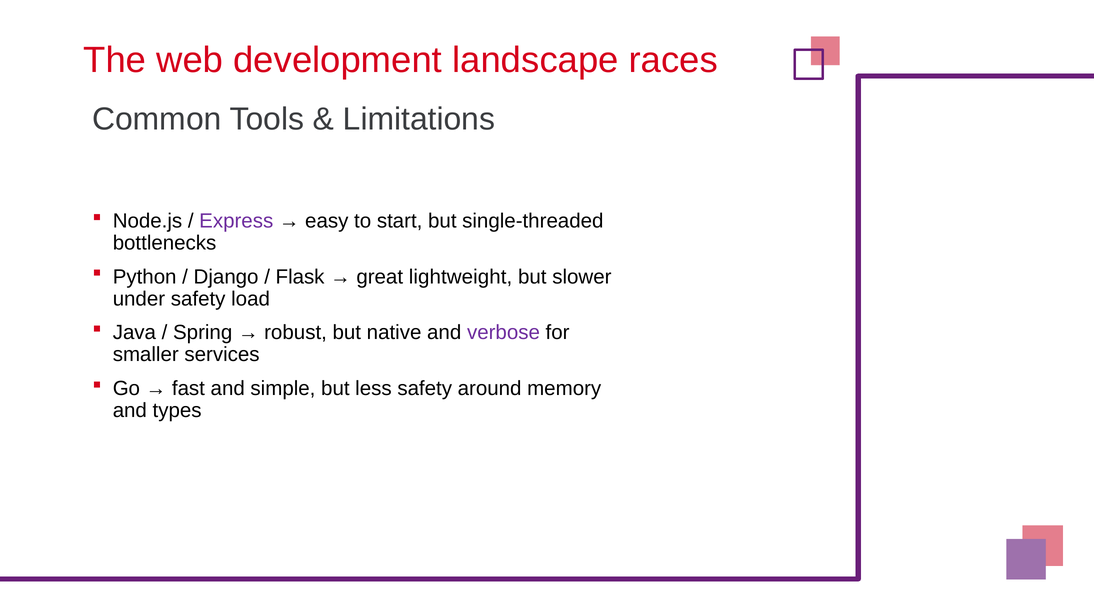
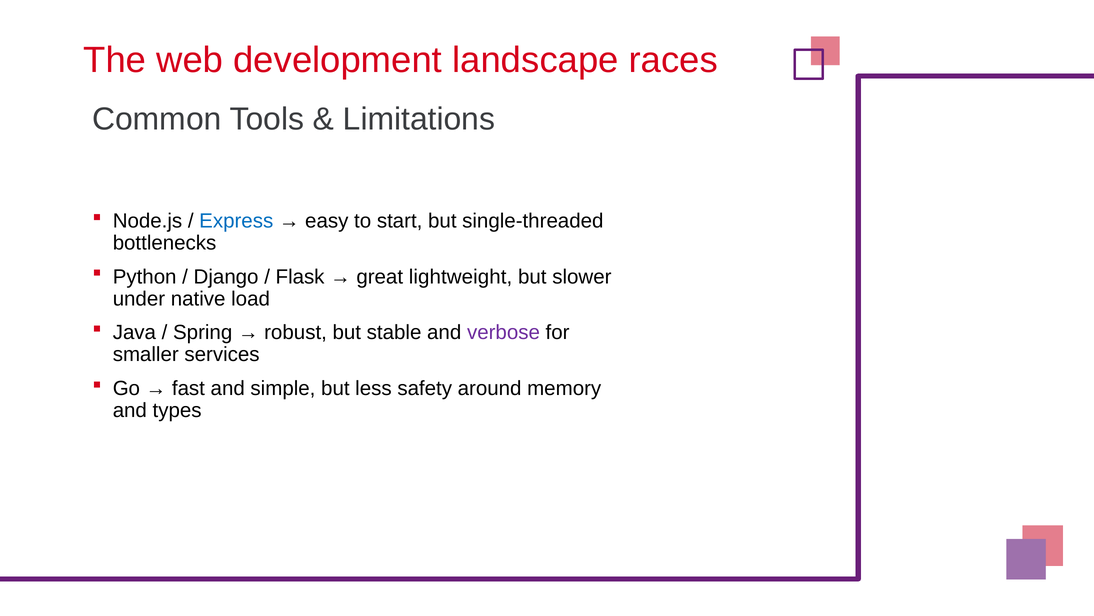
Express colour: purple -> blue
under safety: safety -> native
native: native -> stable
